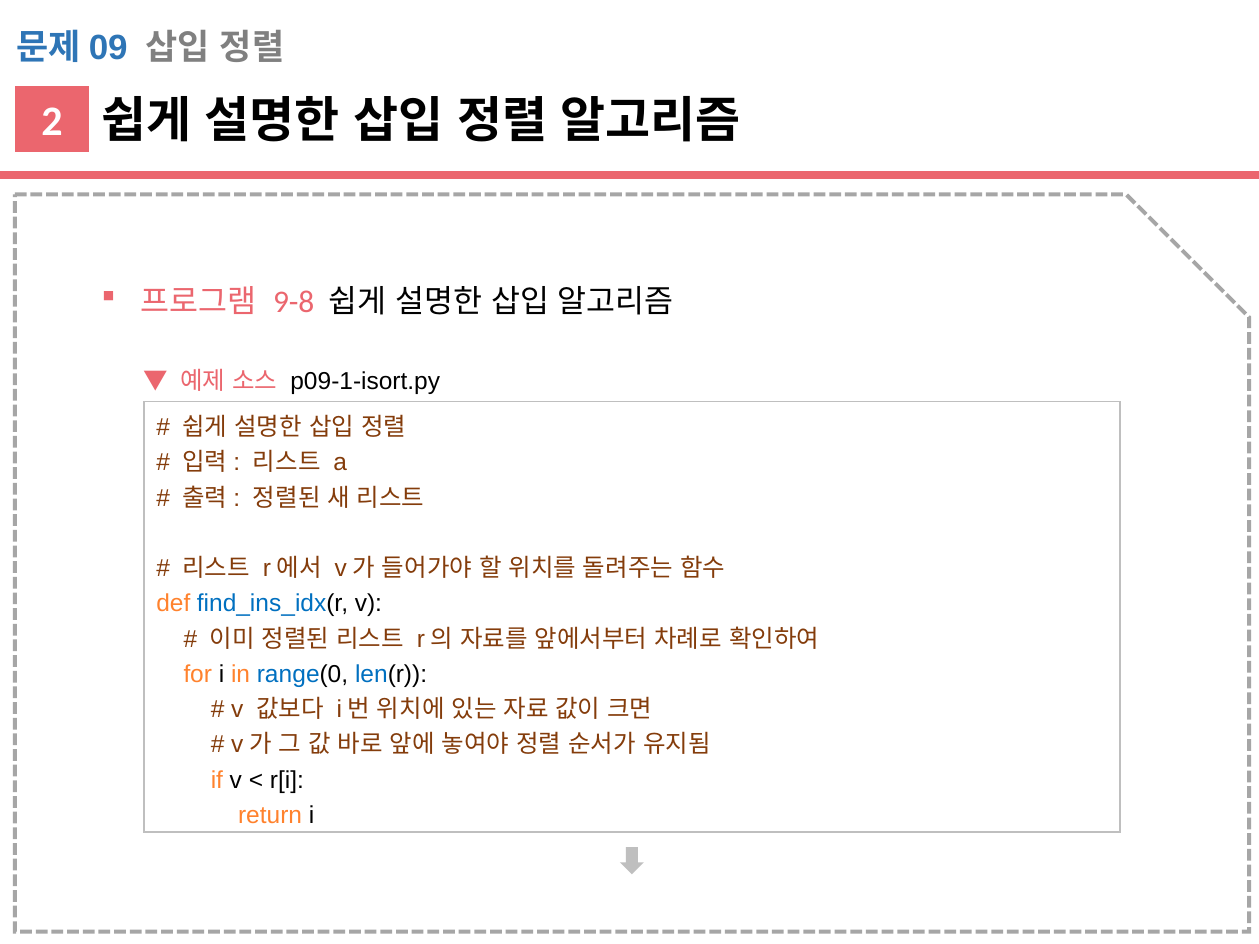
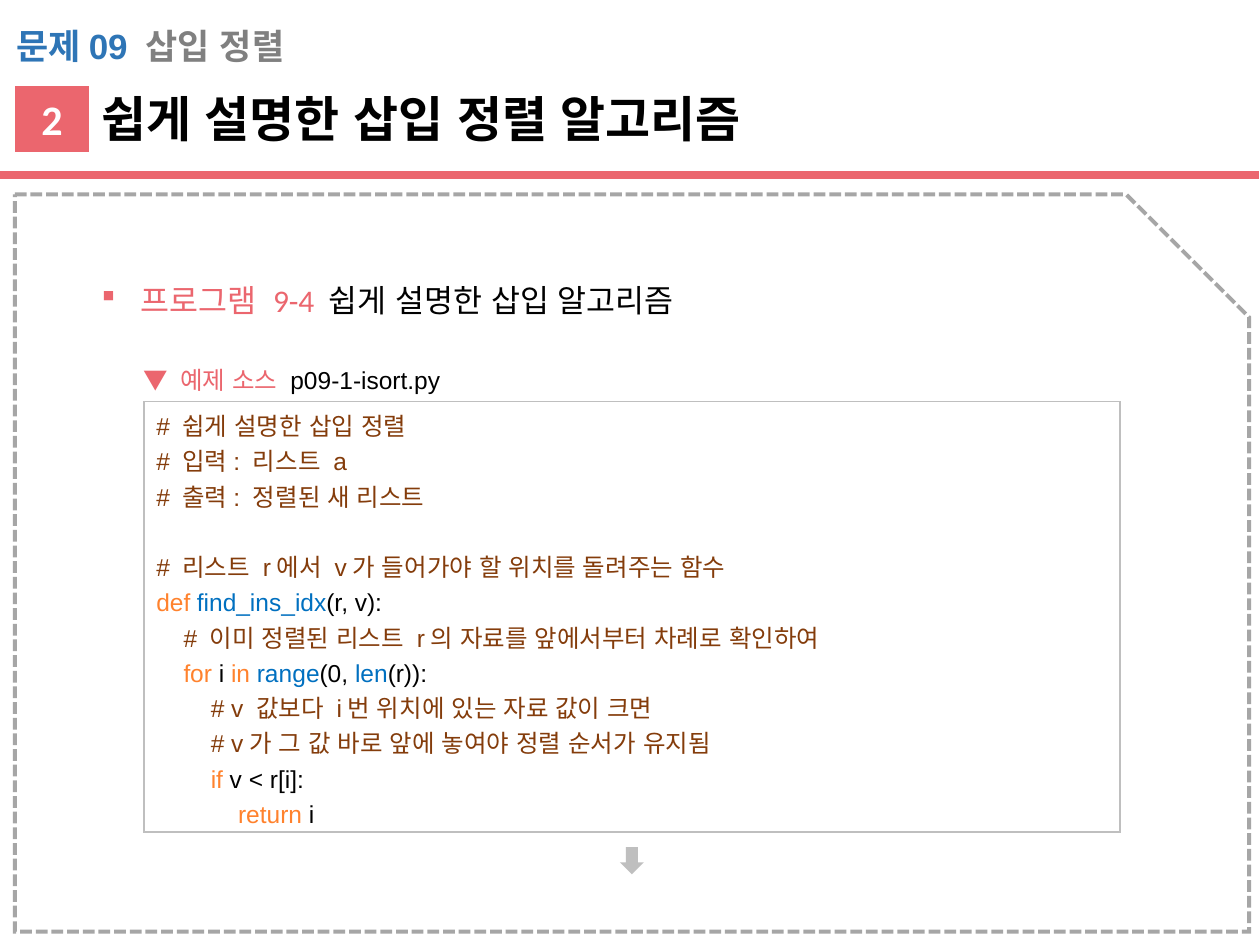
9-8: 9-8 -> 9-4
